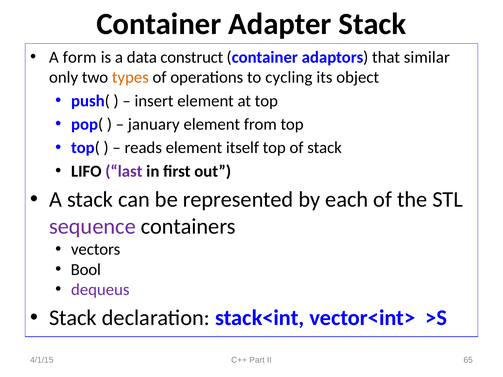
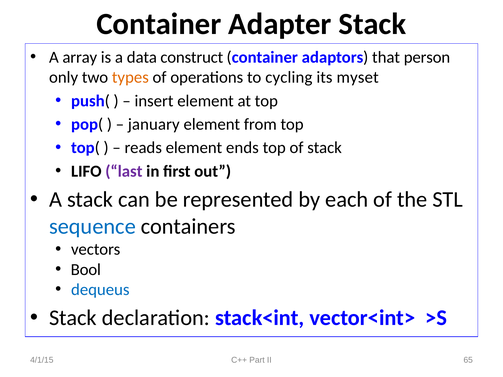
form: form -> array
similar: similar -> person
object: object -> myset
itself: itself -> ends
sequence colour: purple -> blue
dequeus colour: purple -> blue
